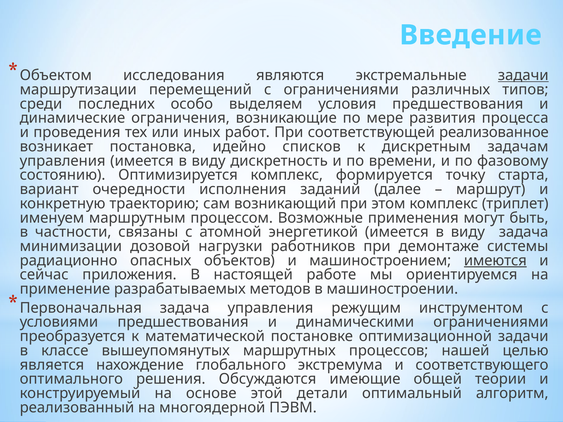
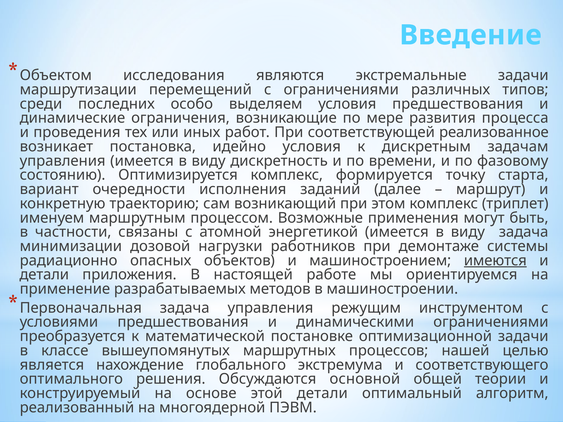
задачи at (523, 75) underline: present -> none
идейно списков: списков -> условия
сейчас at (44, 275): сейчас -> детали
имеющие: имеющие -> основной
